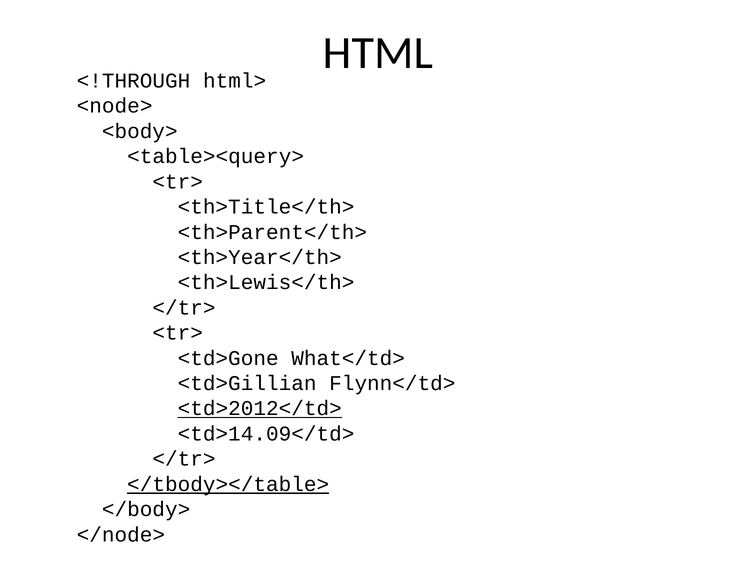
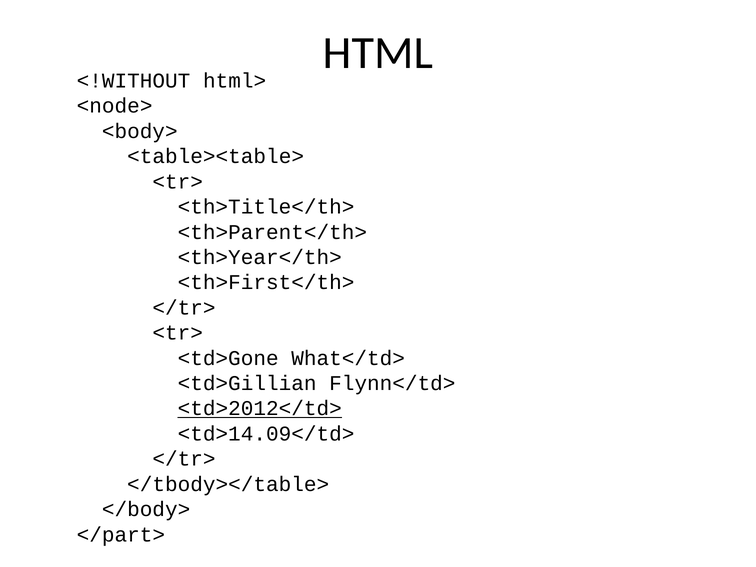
<!THROUGH: <!THROUGH -> <!WITHOUT
<table><query>: <table><query> -> <table><table>
<th>Lewis</th>: <th>Lewis</th> -> <th>First</th>
</tbody></table> underline: present -> none
</node>: </node> -> </part>
